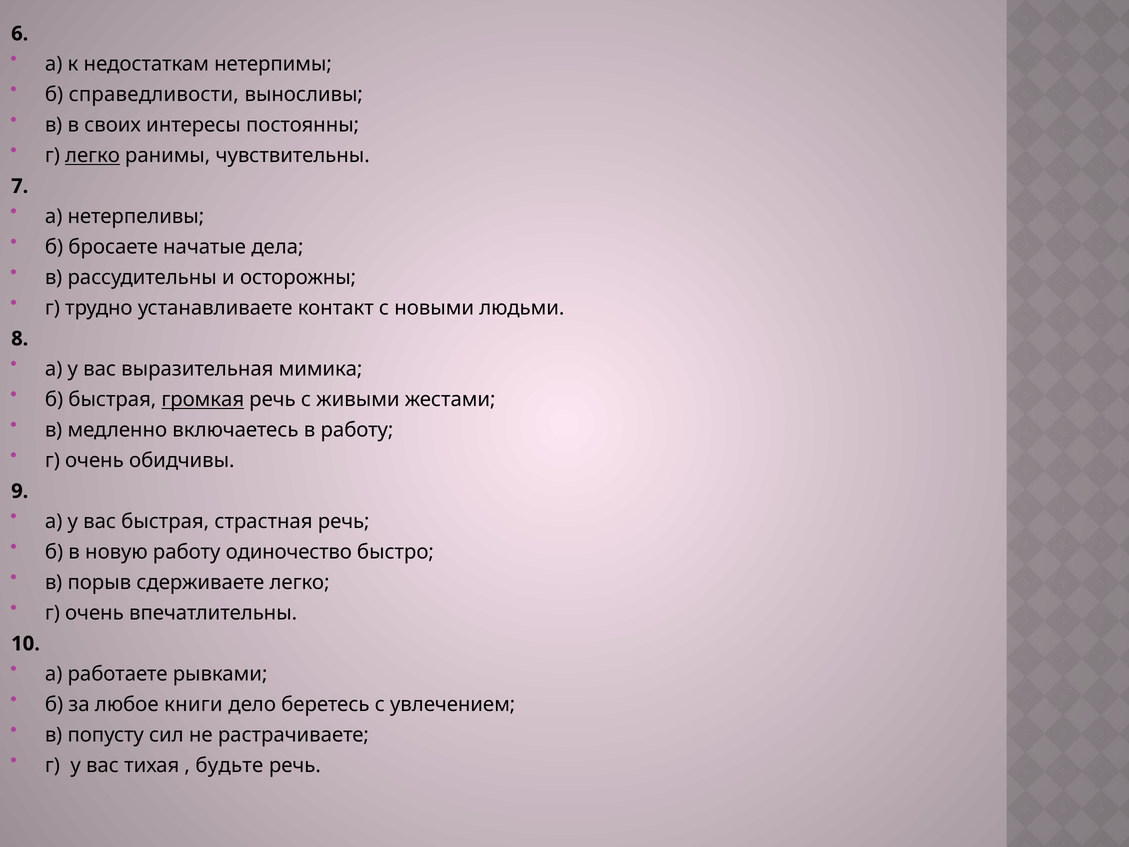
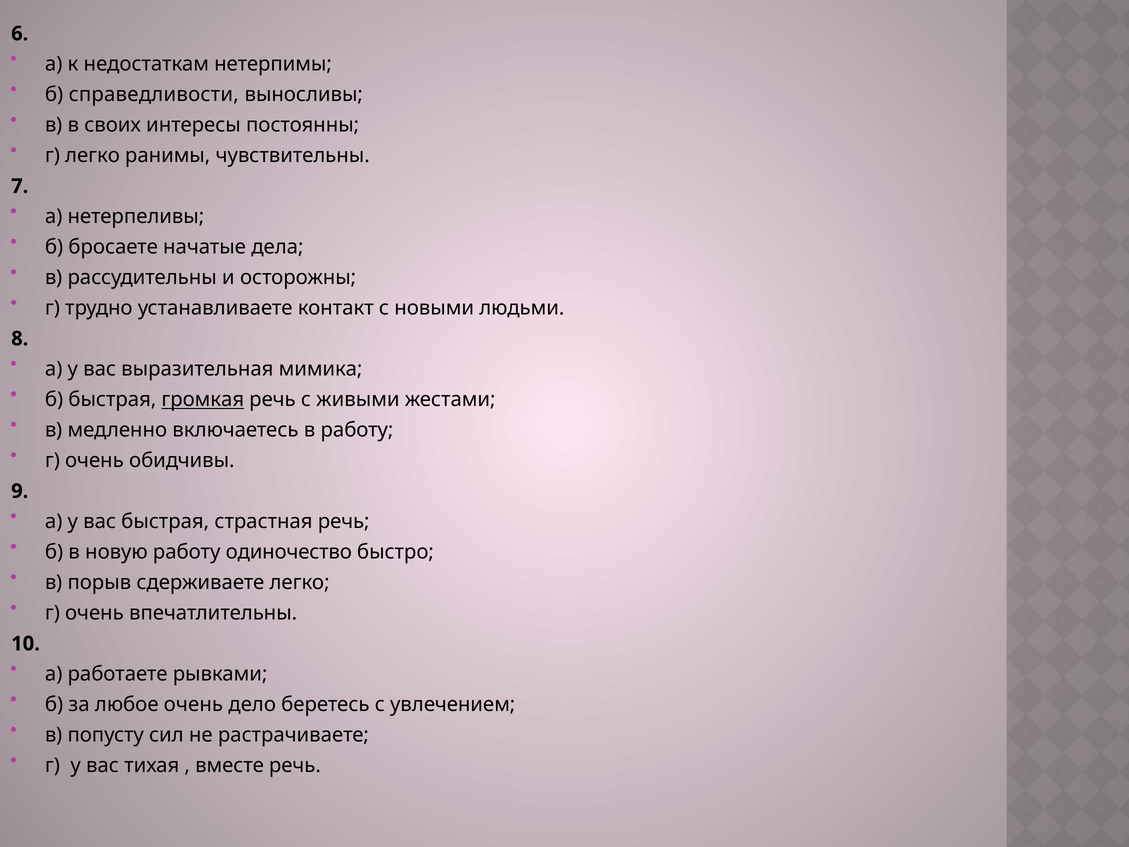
легко at (93, 156) underline: present -> none
любое книги: книги -> очень
будьте: будьте -> вместе
